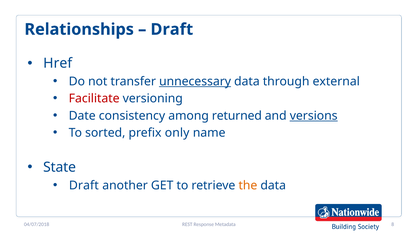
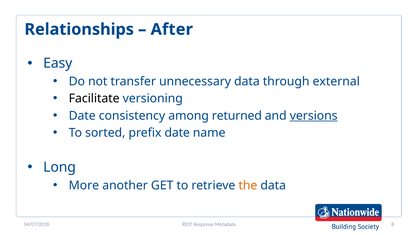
Draft at (172, 29): Draft -> After
Href: Href -> Easy
unnecessary underline: present -> none
Facilitate colour: red -> black
prefix only: only -> date
State: State -> Long
Draft at (84, 186): Draft -> More
